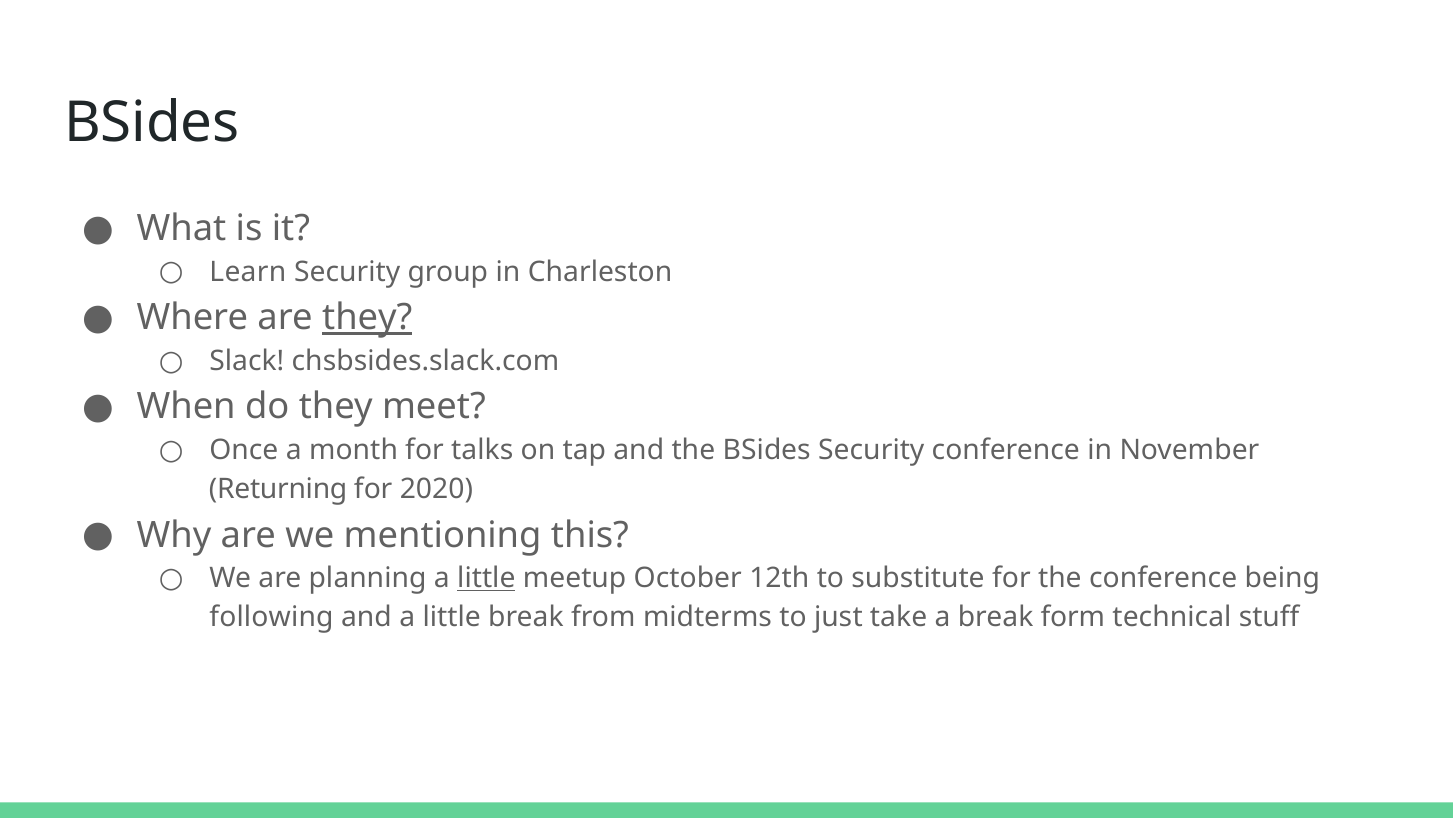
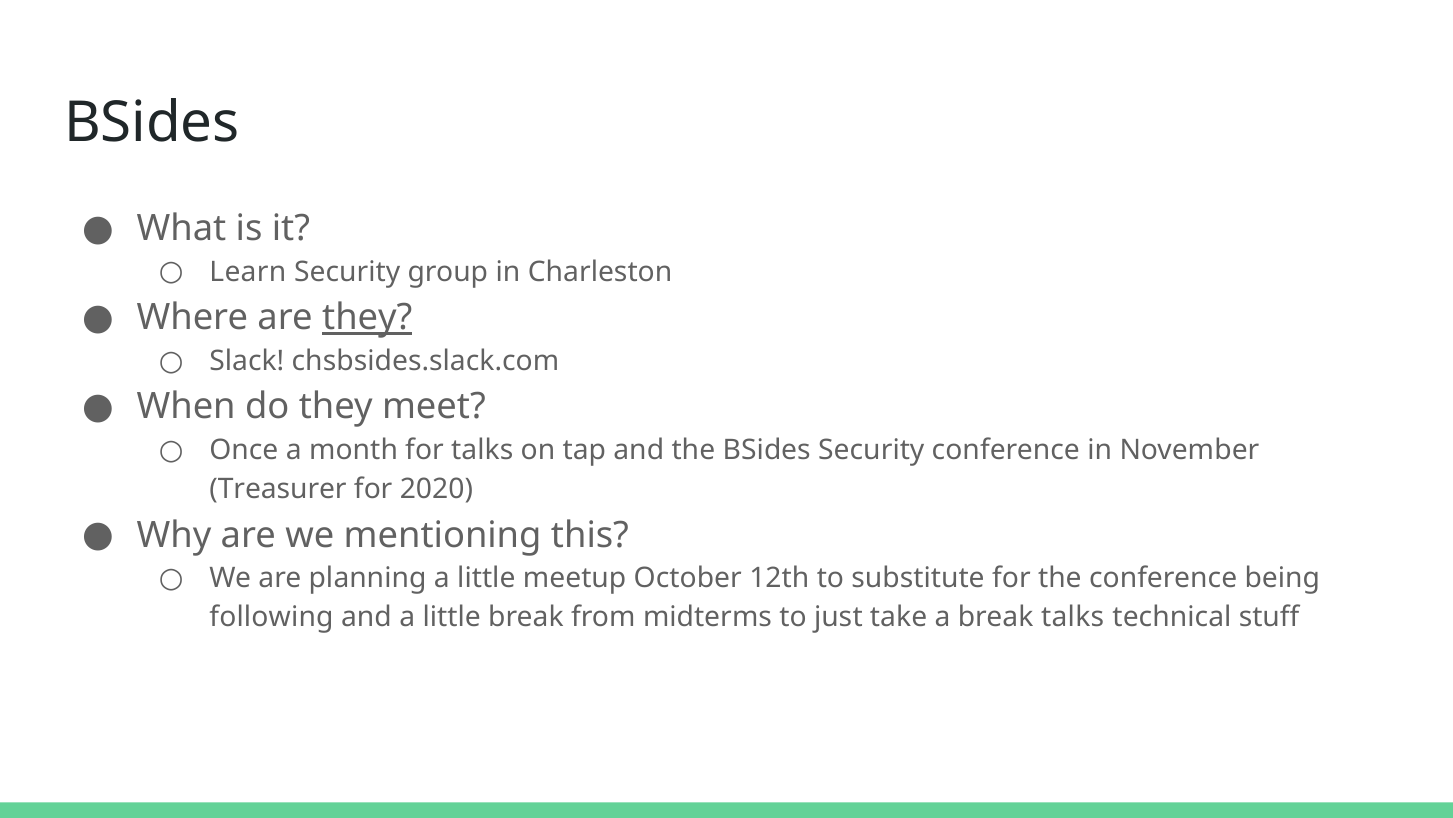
Returning: Returning -> Treasurer
little at (486, 578) underline: present -> none
break form: form -> talks
